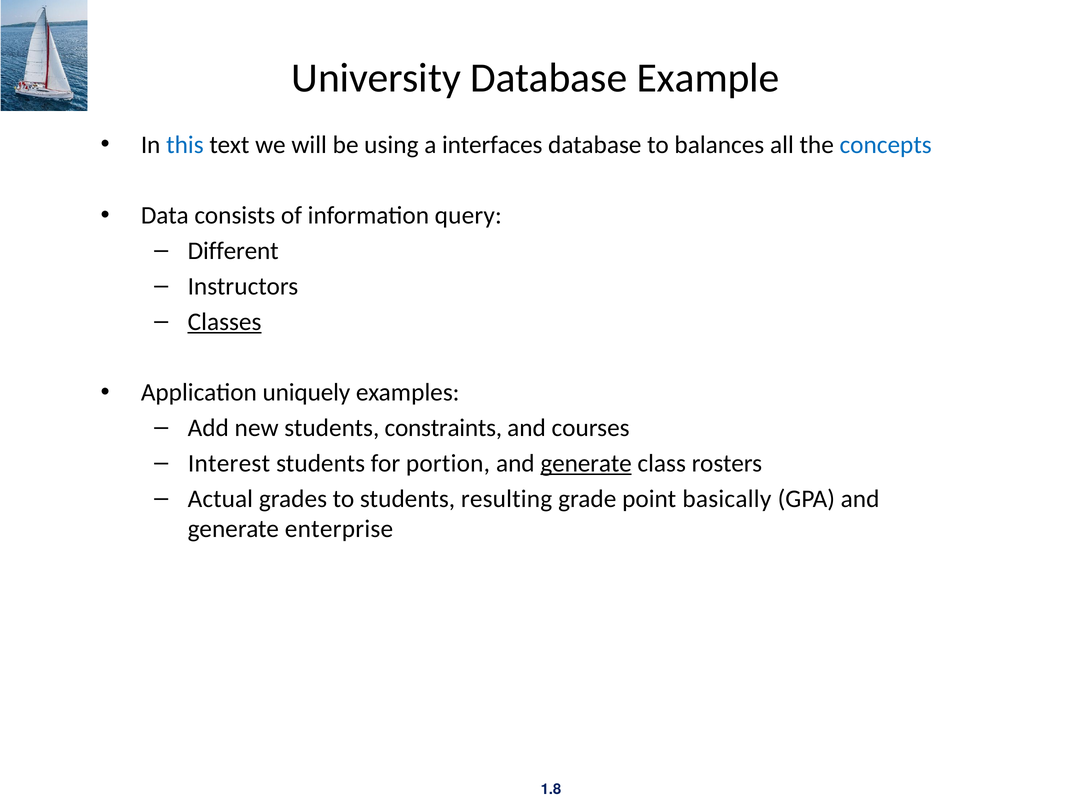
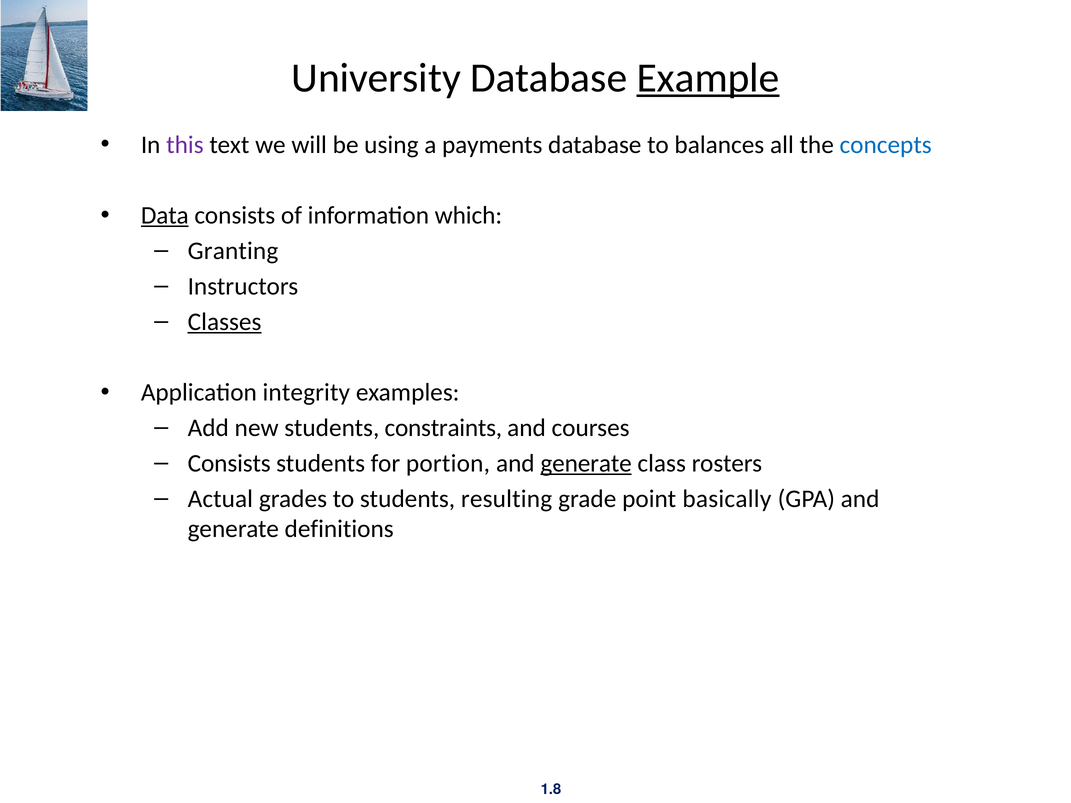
Example underline: none -> present
this colour: blue -> purple
interfaces: interfaces -> payments
Data underline: none -> present
query: query -> which
Different: Different -> Granting
uniquely: uniquely -> integrity
Interest at (229, 463): Interest -> Consists
enterprise: enterprise -> definitions
